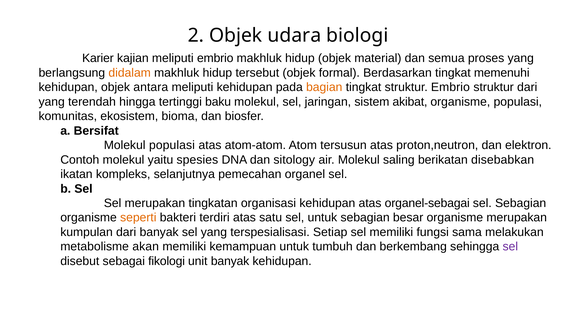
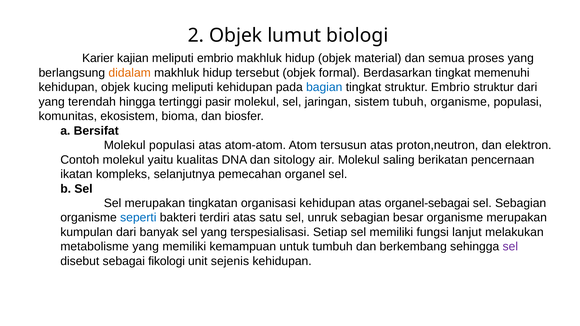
udara: udara -> lumut
antara: antara -> kucing
bagian colour: orange -> blue
baku: baku -> pasir
akibat: akibat -> tubuh
spesies: spesies -> kualitas
disebabkan: disebabkan -> pencernaan
seperti colour: orange -> blue
sel untuk: untuk -> unruk
sama: sama -> lanjut
metabolisme akan: akan -> yang
unit banyak: banyak -> sejenis
